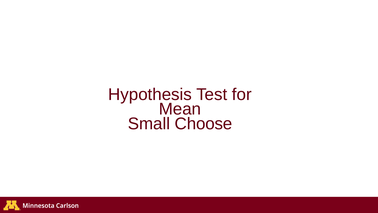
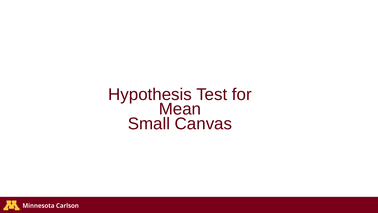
Choose: Choose -> Canvas
